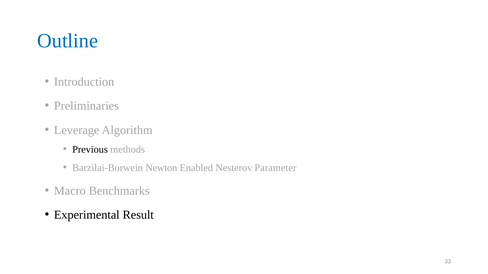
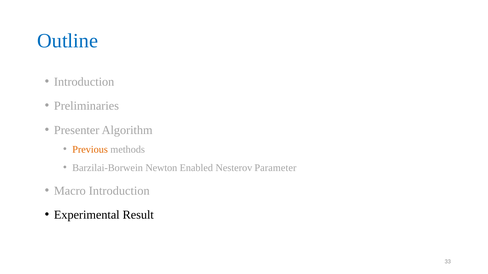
Leverage: Leverage -> Presenter
Previous colour: black -> orange
Macro Benchmarks: Benchmarks -> Introduction
